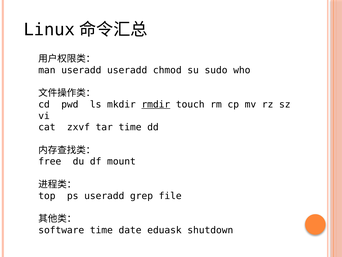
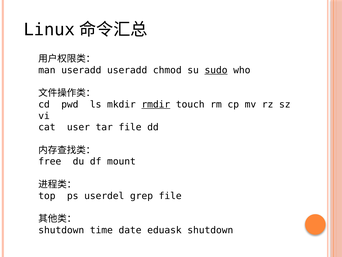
sudo underline: none -> present
zxvf: zxvf -> user
tar time: time -> file
ps useradd: useradd -> userdel
software at (61, 230): software -> shutdown
